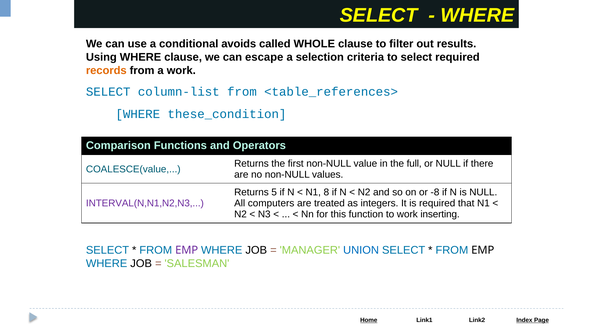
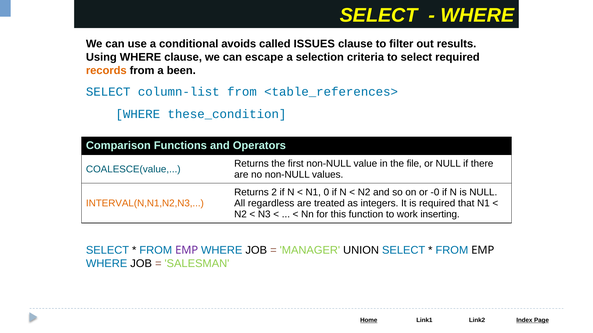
WHOLE: WHOLE -> ISSUES
a work: work -> been
full: full -> file
5: 5 -> 2
8: 8 -> 0
-8: -8 -> -0
INTERVAL(N,N1,N2,N3 colour: purple -> orange
computers: computers -> regardless
UNION colour: blue -> black
